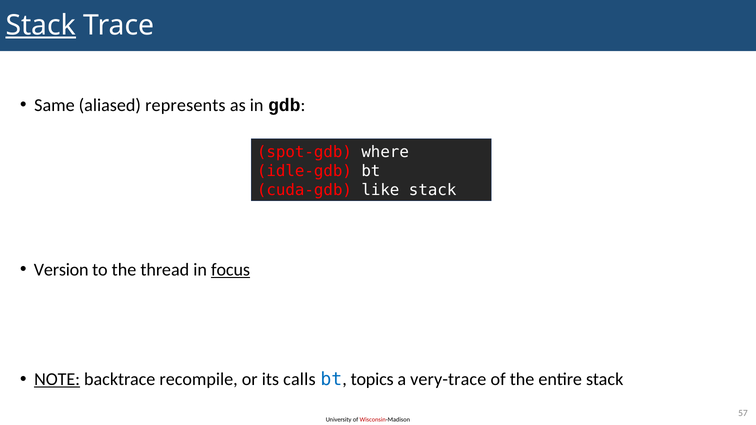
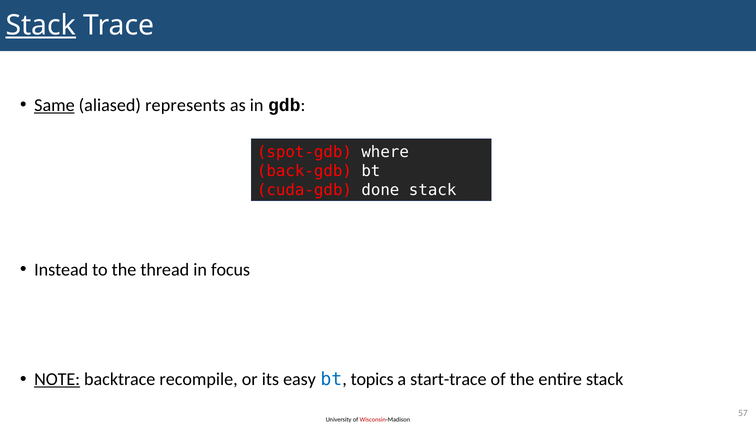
Same underline: none -> present
idle-gdb: idle-gdb -> back-gdb
like: like -> done
Version: Version -> Instead
focus underline: present -> none
calls: calls -> easy
very-trace: very-trace -> start-trace
